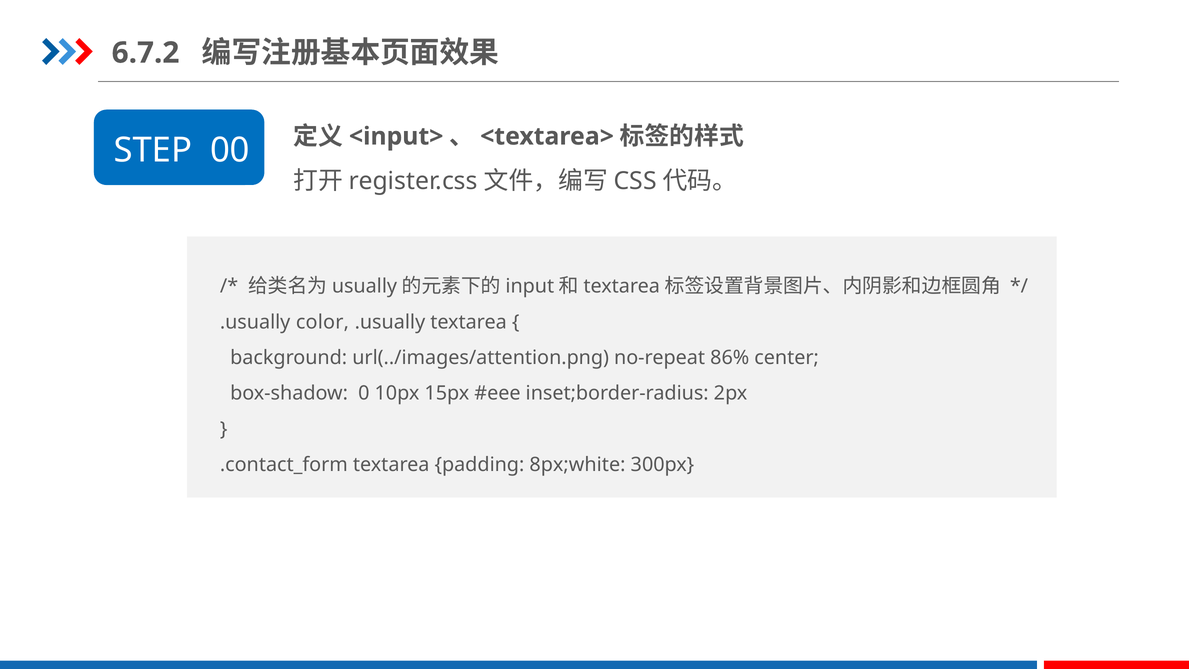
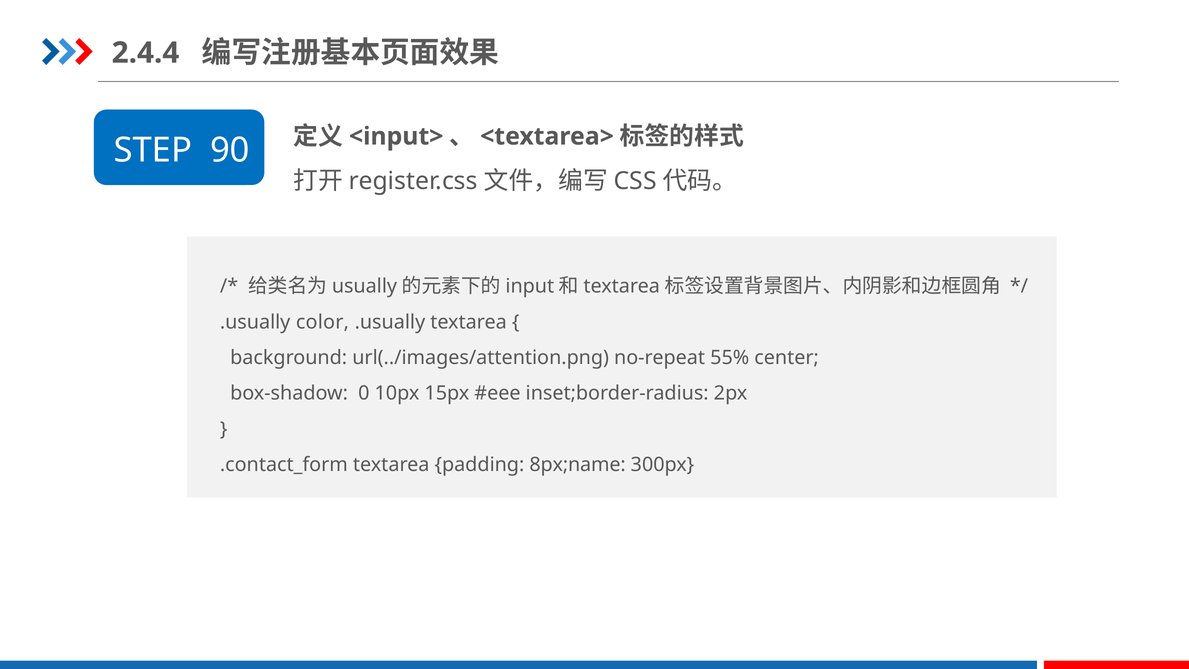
6.7.2: 6.7.2 -> 2.4.4
00: 00 -> 90
86%: 86% -> 55%
8px;white: 8px;white -> 8px;name
